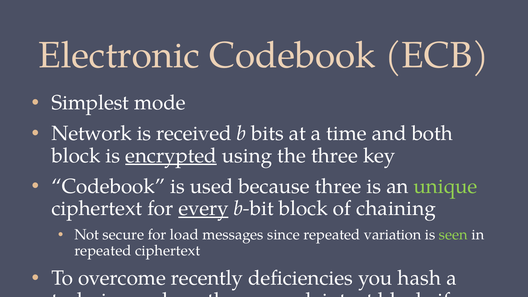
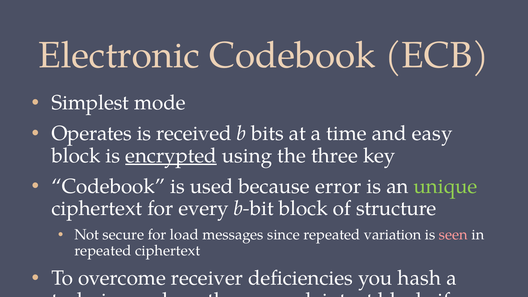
Network: Network -> Operates
both: both -> easy
because three: three -> error
every underline: present -> none
chaining: chaining -> structure
seen colour: light green -> pink
recently: recently -> receiver
